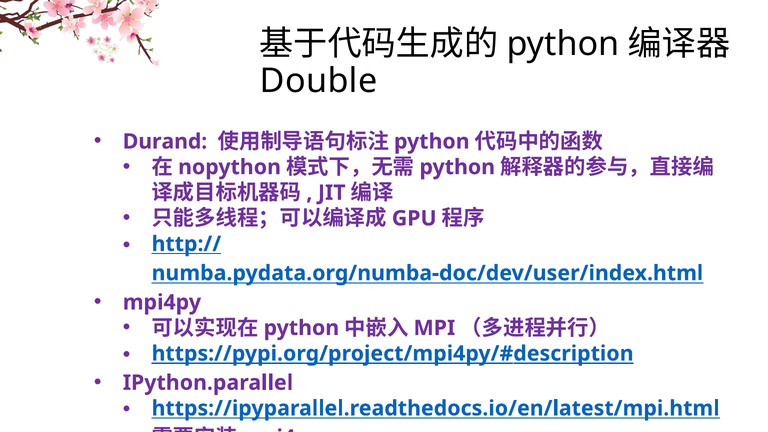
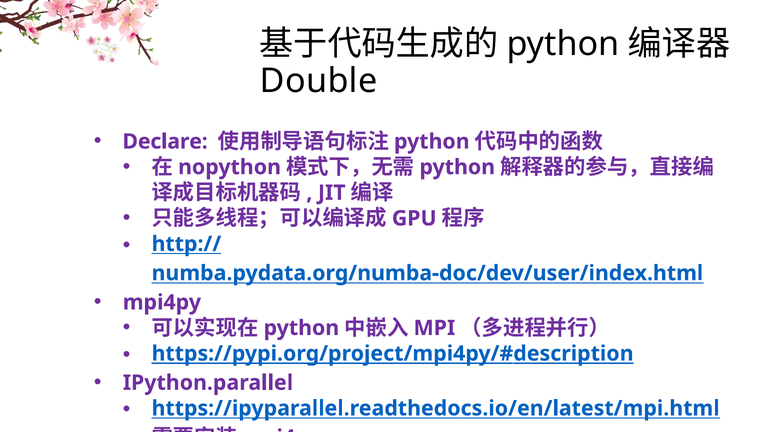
Durand: Durand -> Declare
